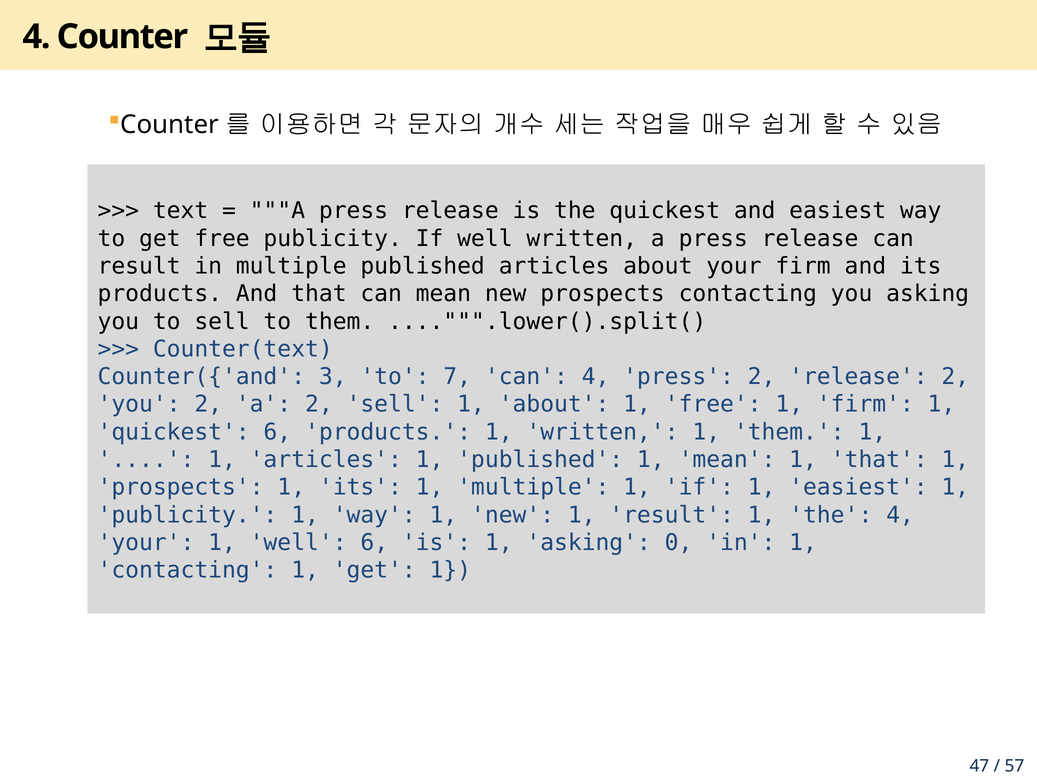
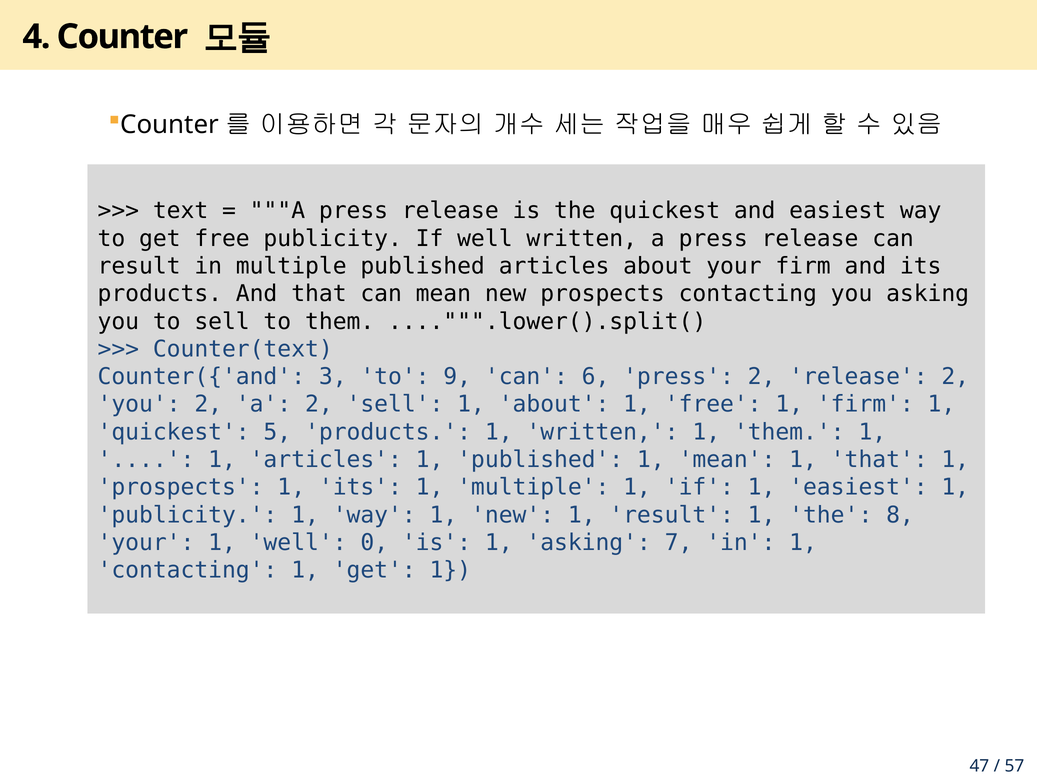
7: 7 -> 9
can 4: 4 -> 6
quickest 6: 6 -> 5
the 4: 4 -> 8
well 6: 6 -> 0
0: 0 -> 7
